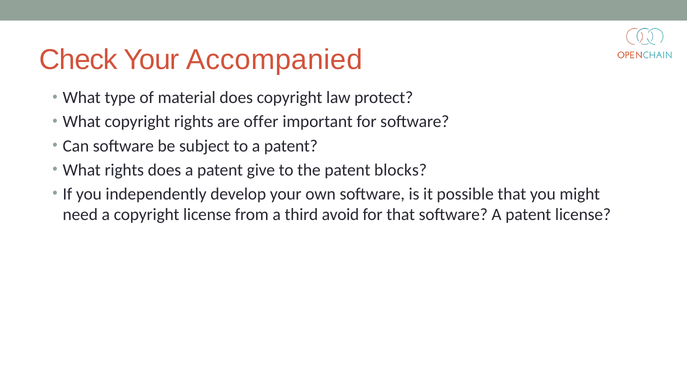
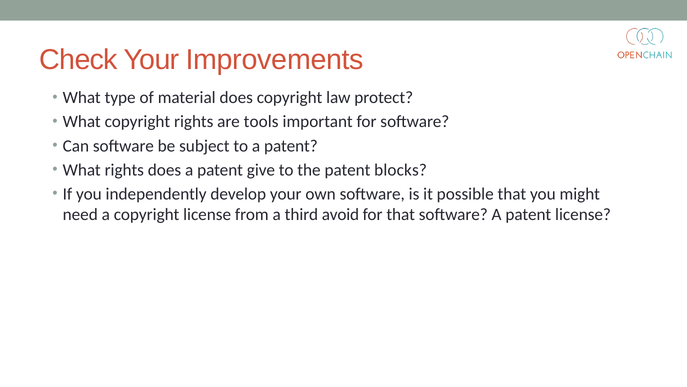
Accompanied: Accompanied -> Improvements
offer: offer -> tools
